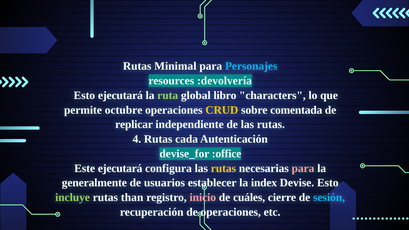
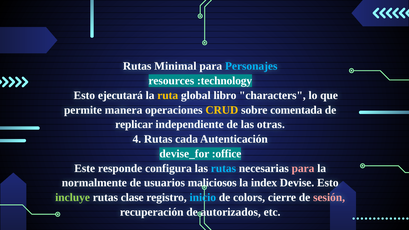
:devolvería: :devolvería -> :technology
ruta colour: light green -> yellow
octubre: octubre -> manera
de las rutas: rutas -> otras
Este ejecutará: ejecutará -> responde
rutas at (223, 168) colour: yellow -> light blue
generalmente: generalmente -> normalmente
establecer: establecer -> maliciosos
than: than -> clase
inicio colour: pink -> light blue
cuáles: cuáles -> colors
sesión colour: light blue -> pink
de operaciones: operaciones -> autorizados
